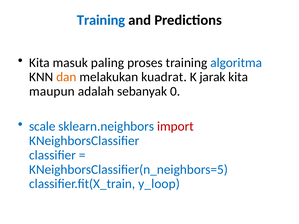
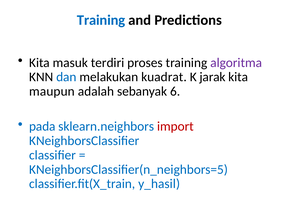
paling: paling -> terdiri
algoritma colour: blue -> purple
dan colour: orange -> blue
0: 0 -> 6
scale: scale -> pada
y_loop: y_loop -> y_hasil
